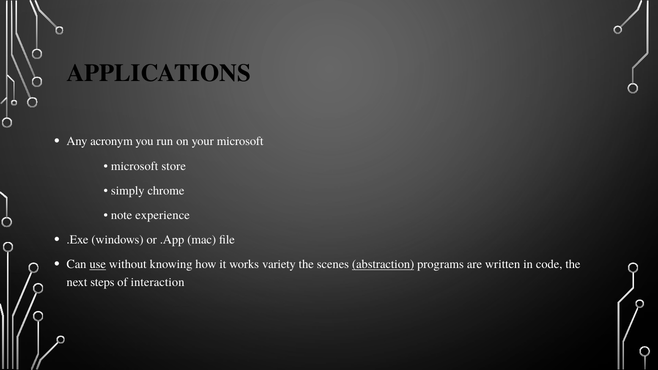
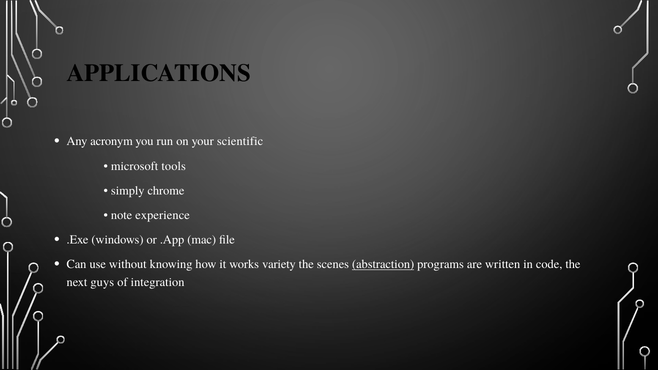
your microsoft: microsoft -> scientific
store: store -> tools
use underline: present -> none
steps: steps -> guys
interaction: interaction -> integration
